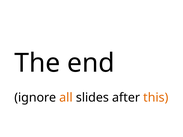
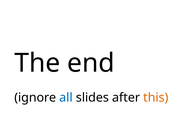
all colour: orange -> blue
